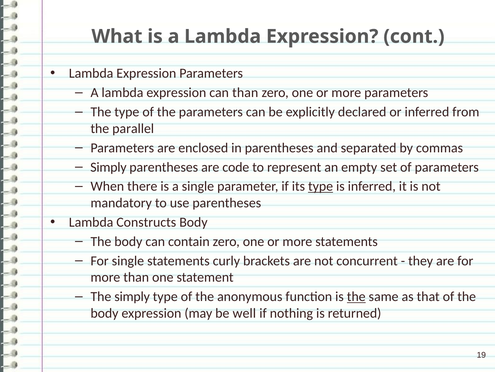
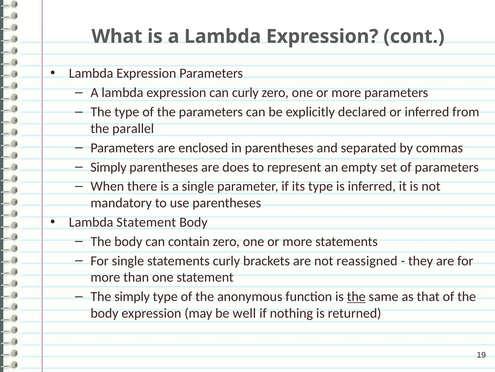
can than: than -> curly
code: code -> does
type at (321, 186) underline: present -> none
Lambda Constructs: Constructs -> Statement
concurrent: concurrent -> reassigned
